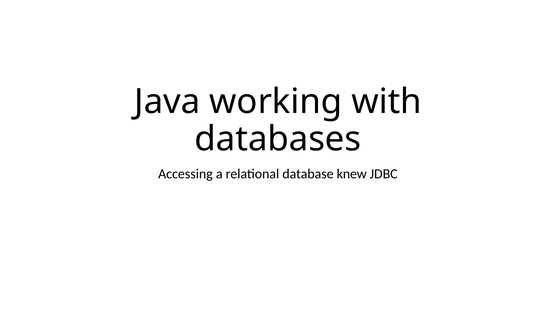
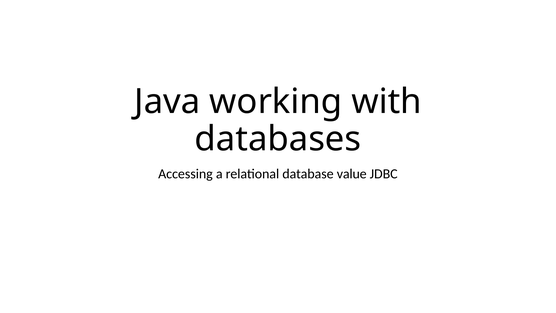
knew: knew -> value
